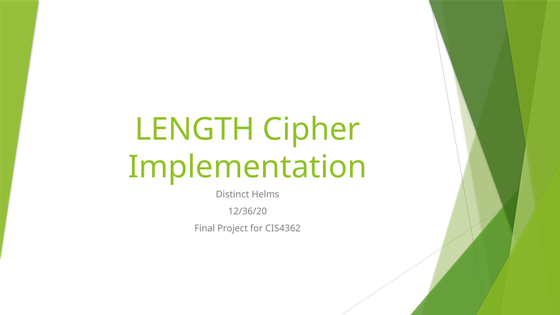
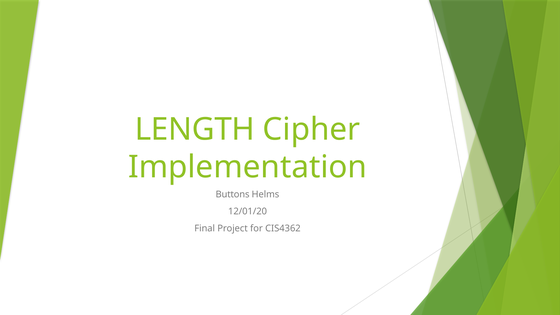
Distinct: Distinct -> Buttons
12/36/20: 12/36/20 -> 12/01/20
